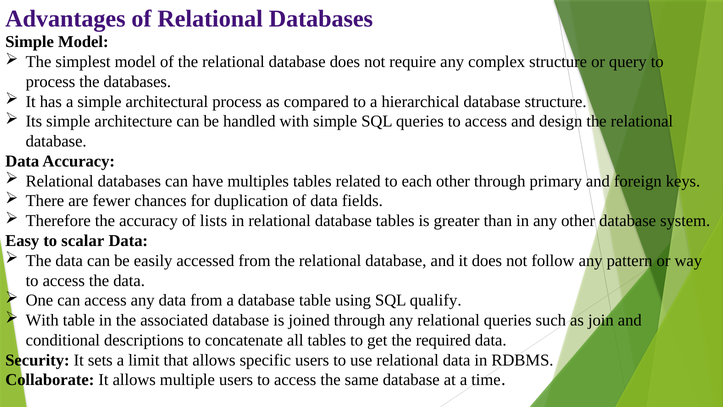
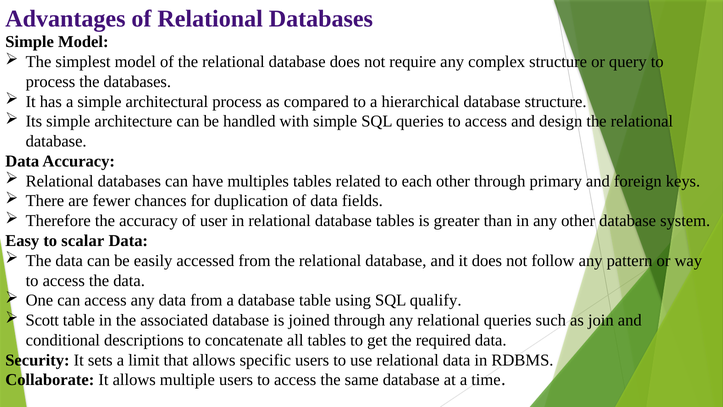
lists: lists -> user
With at (42, 320): With -> Scott
